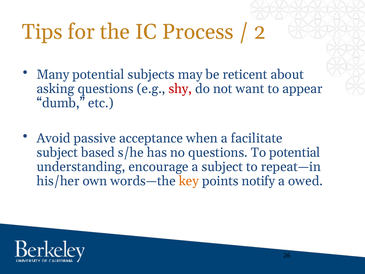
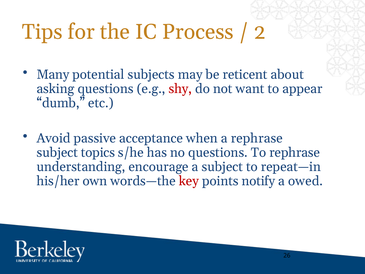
a facilitate: facilitate -> rephrase
based: based -> topics
To potential: potential -> rephrase
key colour: orange -> red
